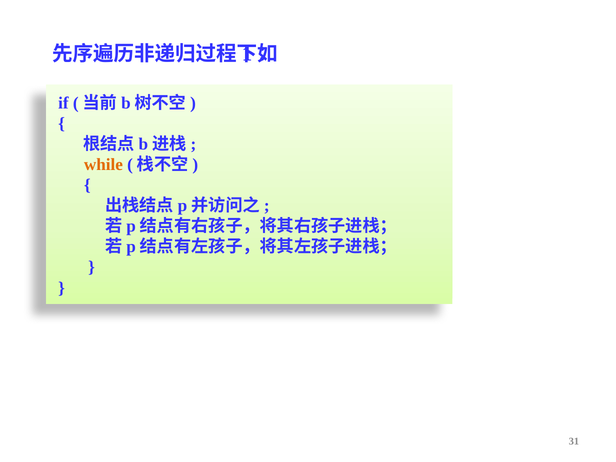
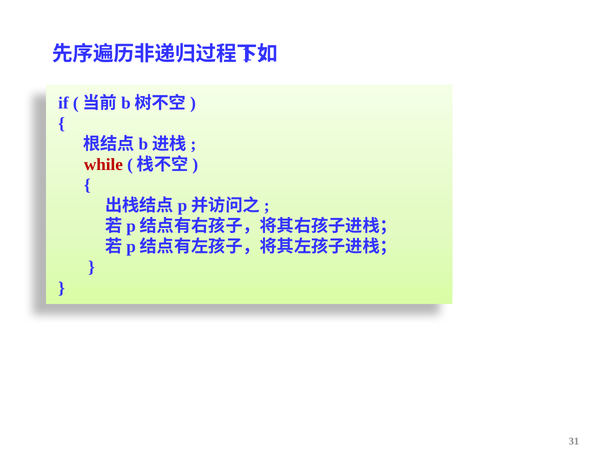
while colour: orange -> red
